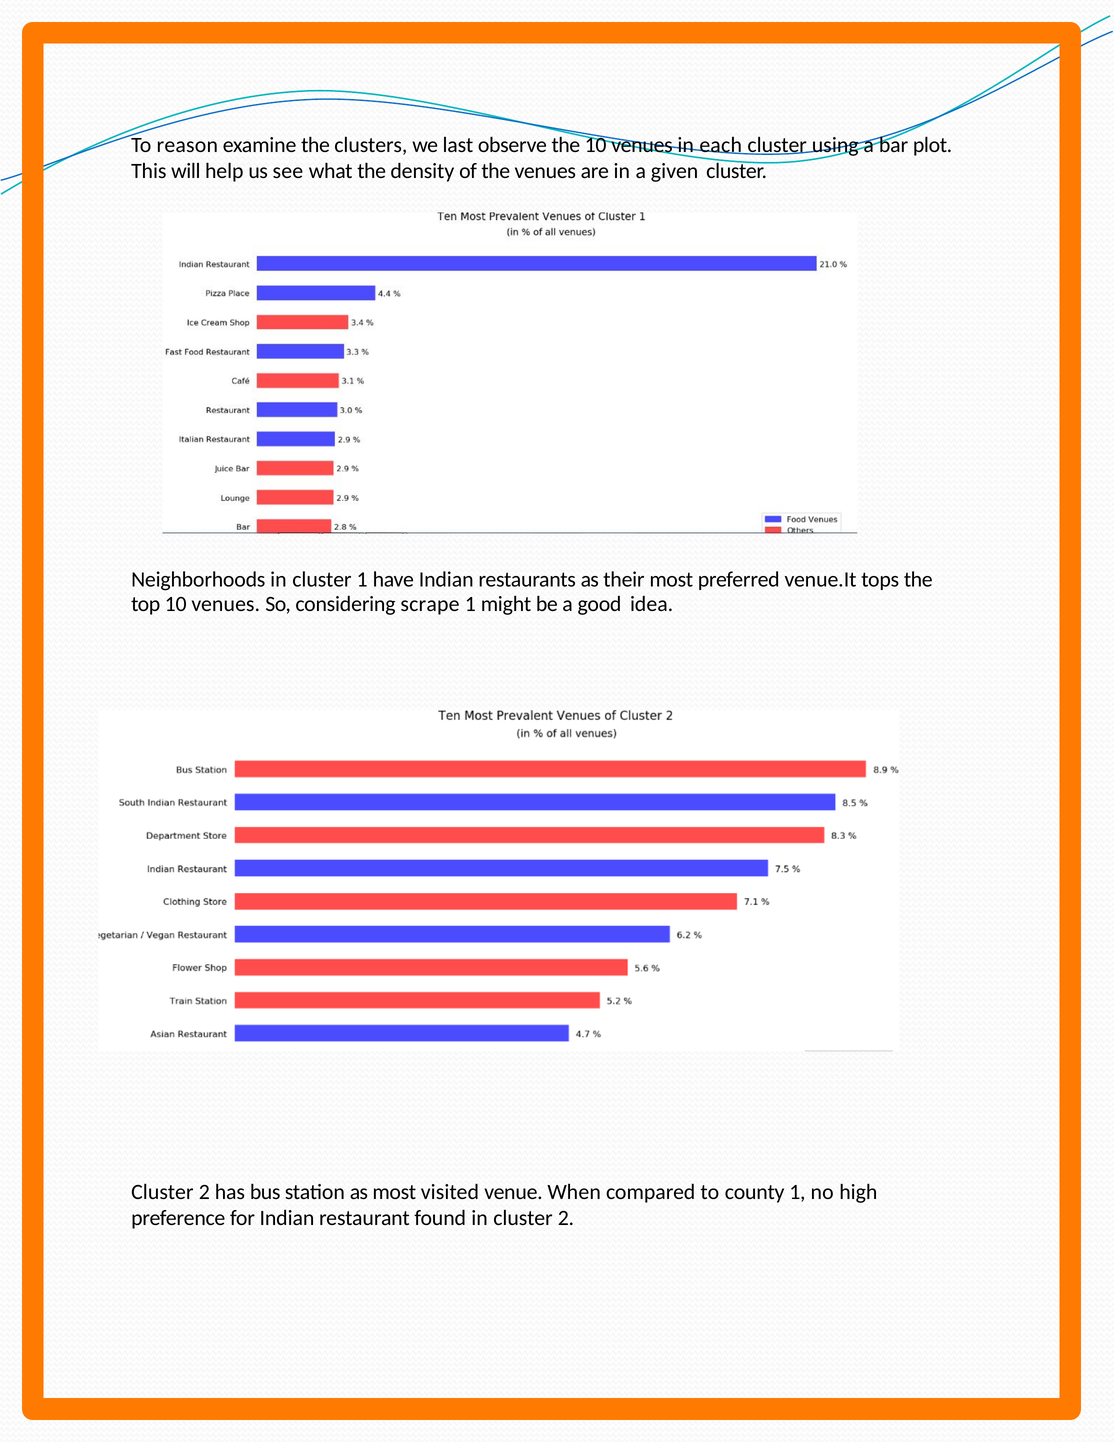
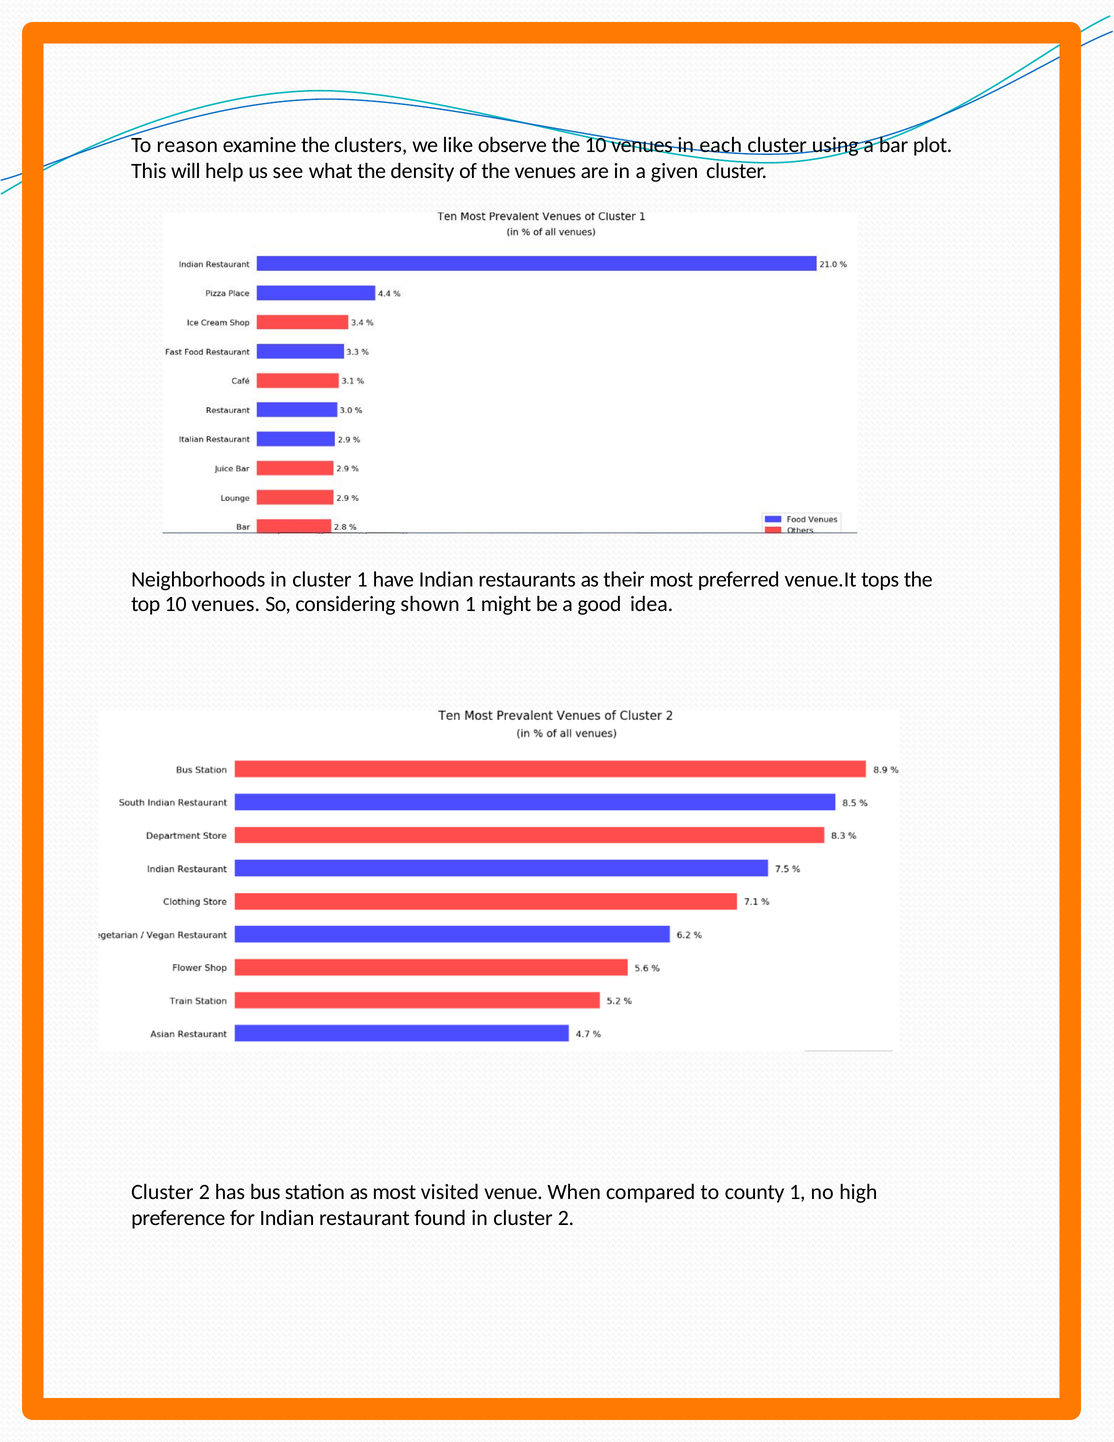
last: last -> like
scrape: scrape -> shown
